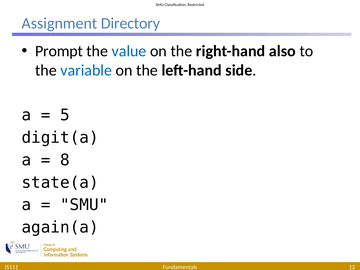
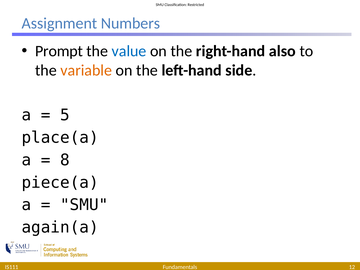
Directory: Directory -> Numbers
variable colour: blue -> orange
digit(a: digit(a -> place(a
state(a: state(a -> piece(a
